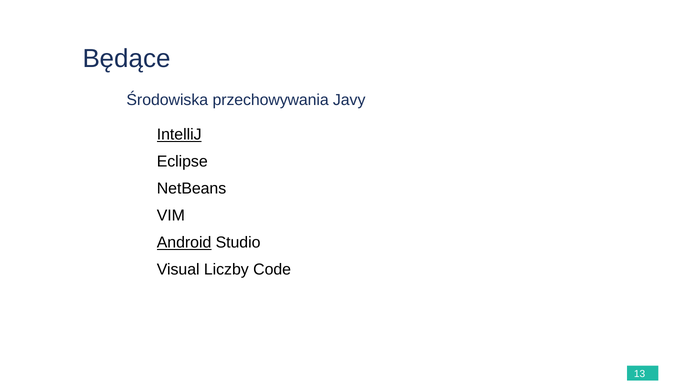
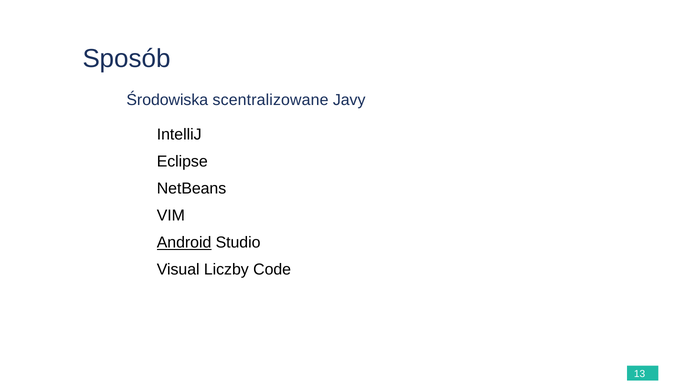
Będące: Będące -> Sposób
przechowywania: przechowywania -> scentralizowane
IntelliJ underline: present -> none
